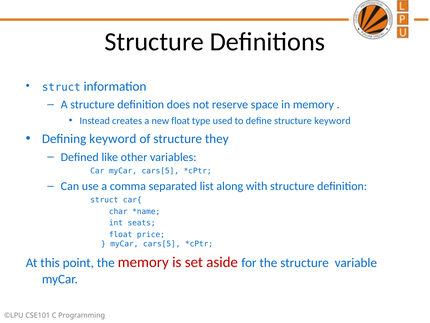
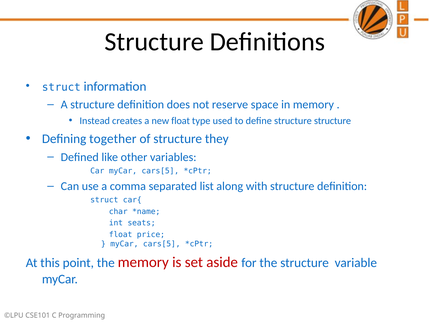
structure keyword: keyword -> structure
Defining keyword: keyword -> together
